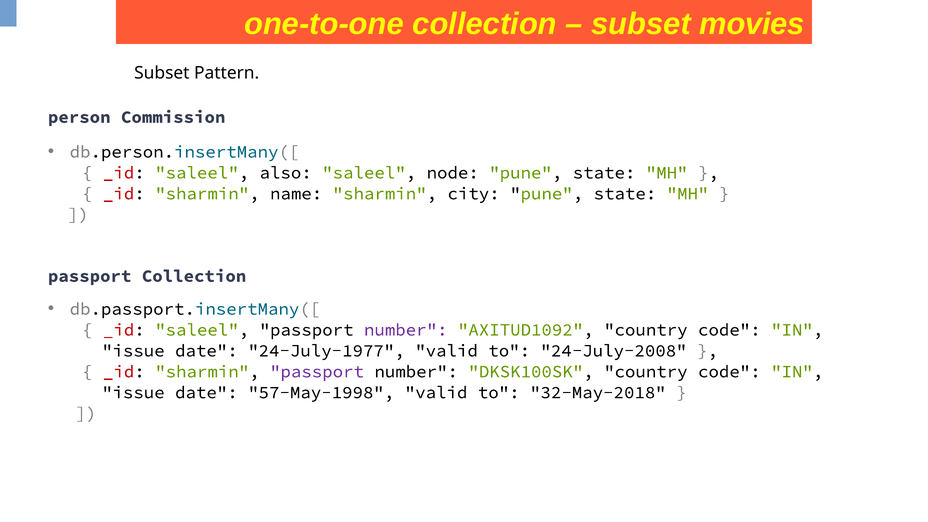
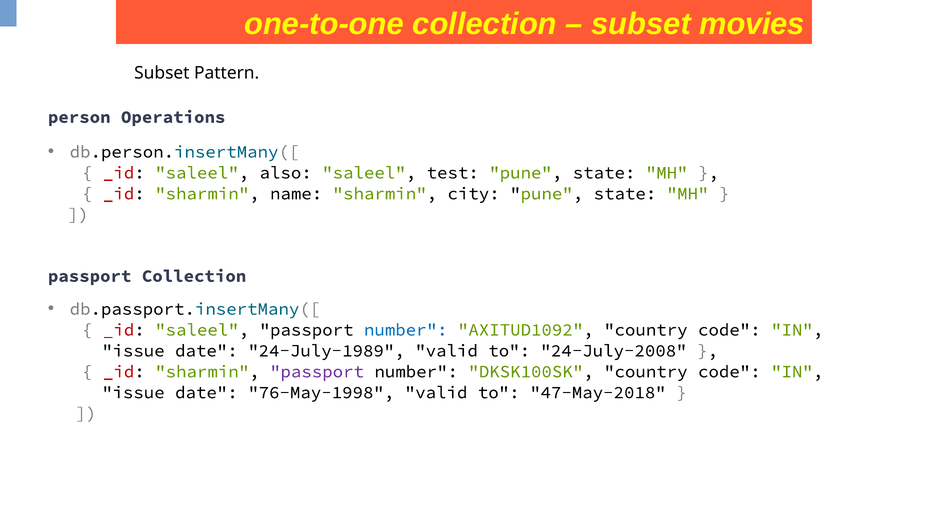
Commission: Commission -> Operations
node: node -> test
number at (406, 330) colour: purple -> blue
24-July-1977: 24-July-1977 -> 24-July-1989
57-May-1998: 57-May-1998 -> 76-May-1998
32-May-2018: 32-May-2018 -> 47-May-2018
